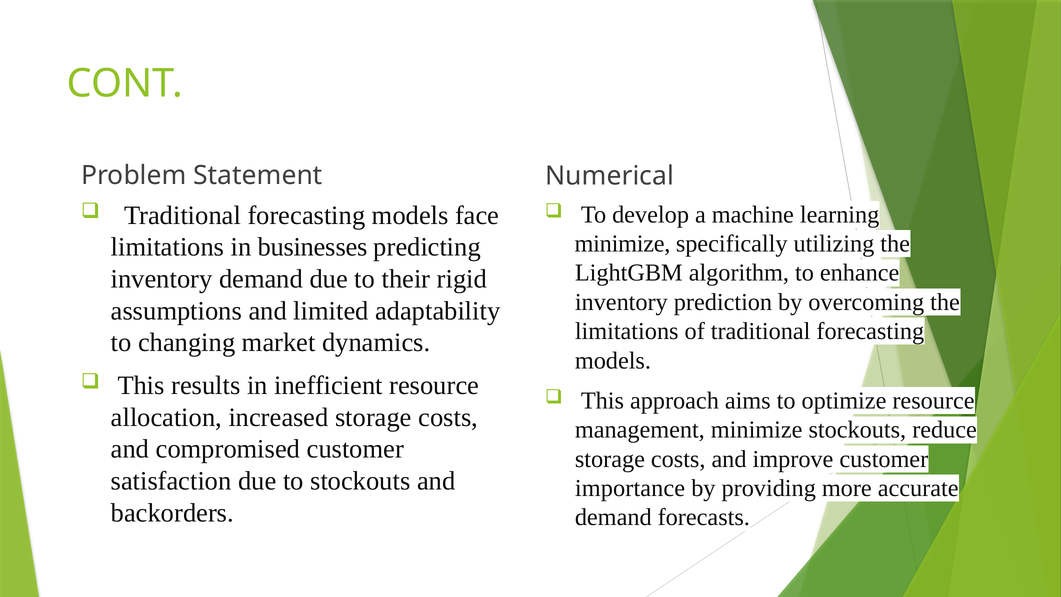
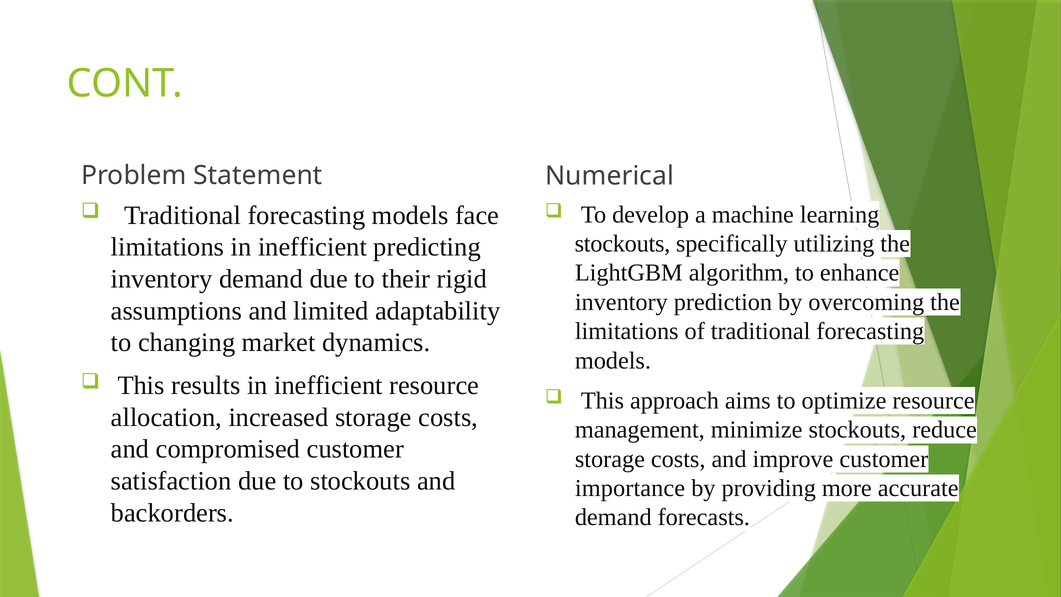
minimize at (622, 244): minimize -> stockouts
limitations in businesses: businesses -> inefficient
